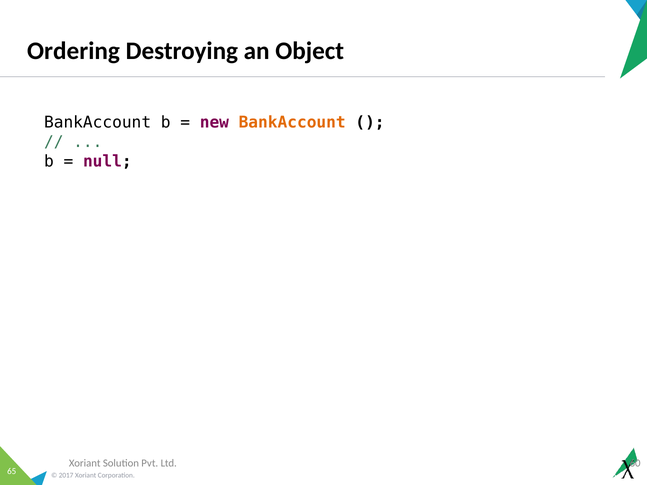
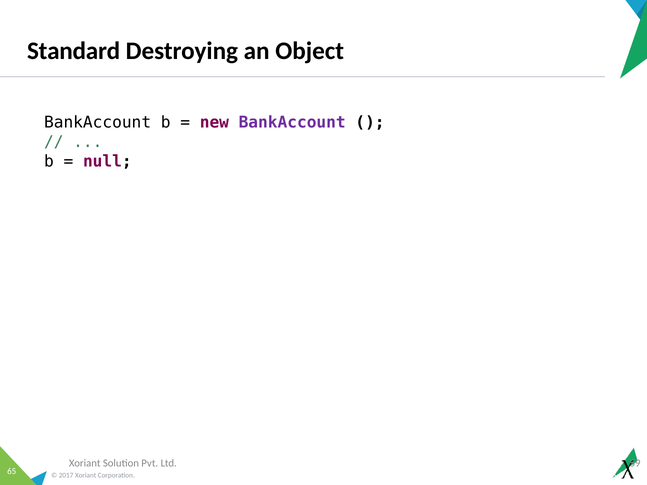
Ordering: Ordering -> Standard
BankAccount at (292, 122) colour: orange -> purple
60: 60 -> 59
